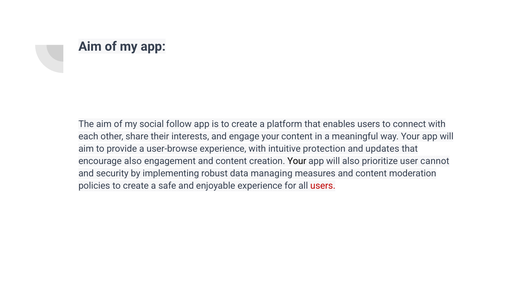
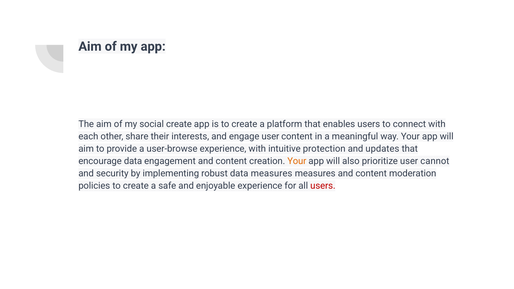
social follow: follow -> create
engage your: your -> user
encourage also: also -> data
Your at (297, 161) colour: black -> orange
data managing: managing -> measures
